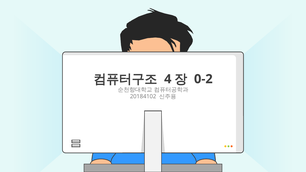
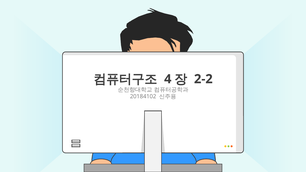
0-2: 0-2 -> 2-2
